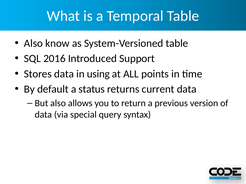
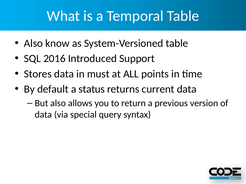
using: using -> must
